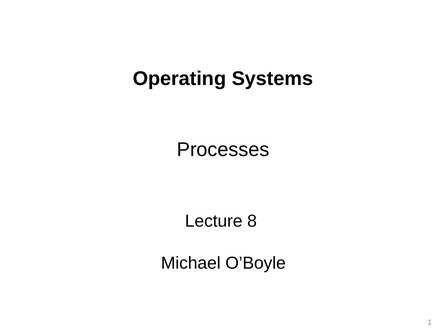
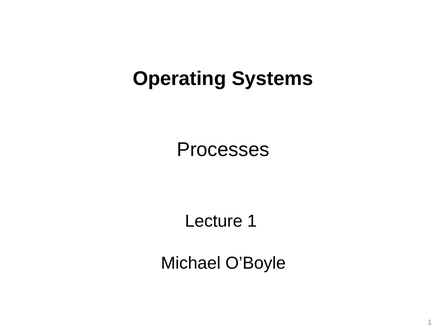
Lecture 8: 8 -> 1
